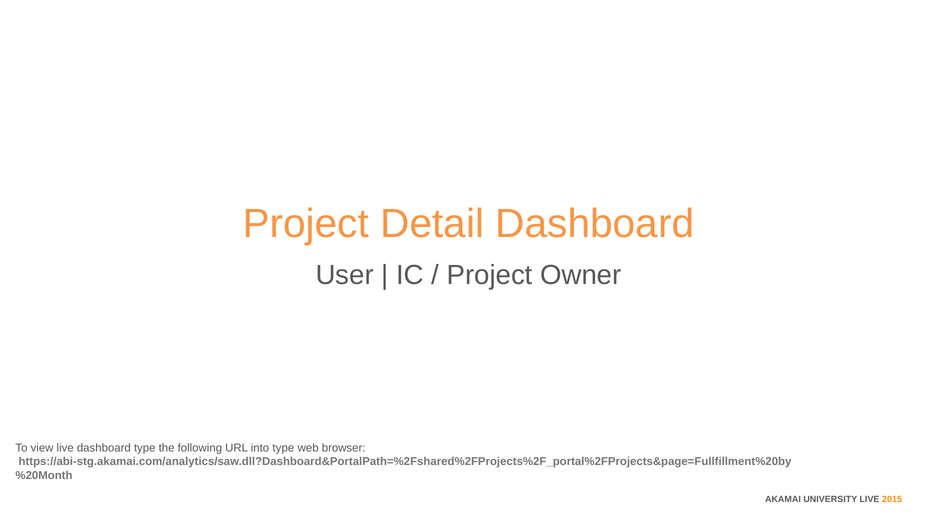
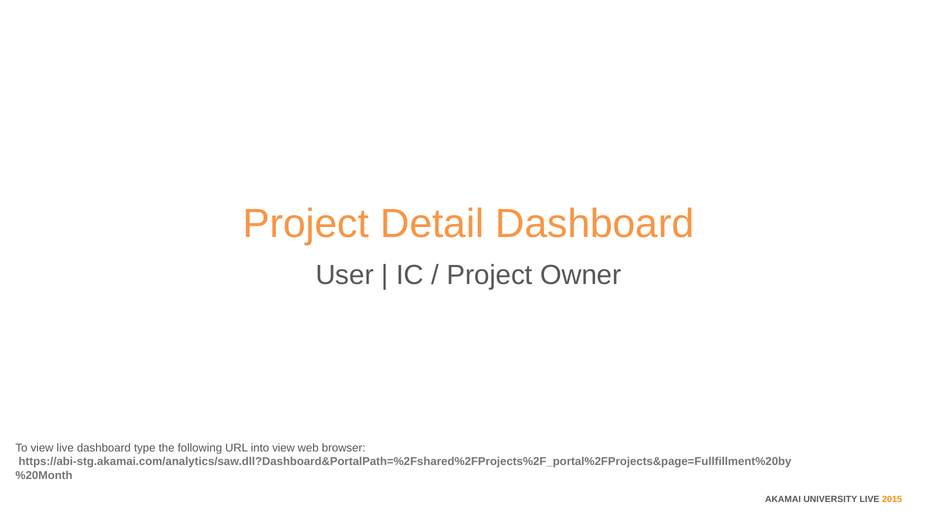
into type: type -> view
